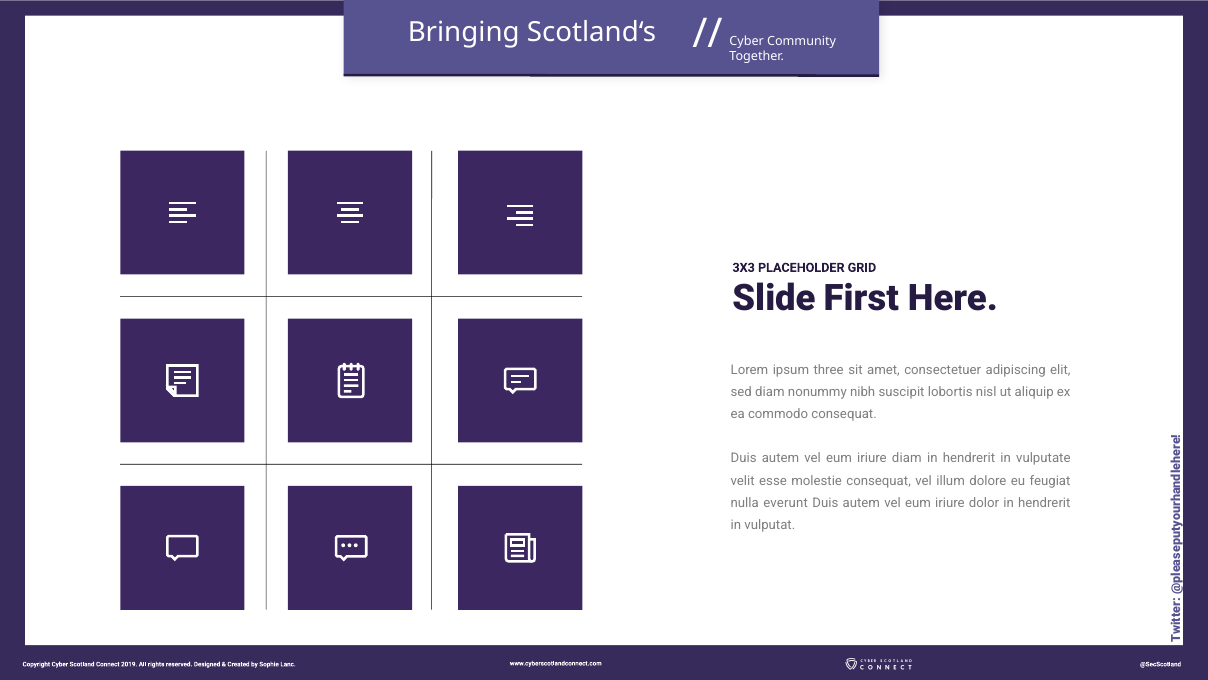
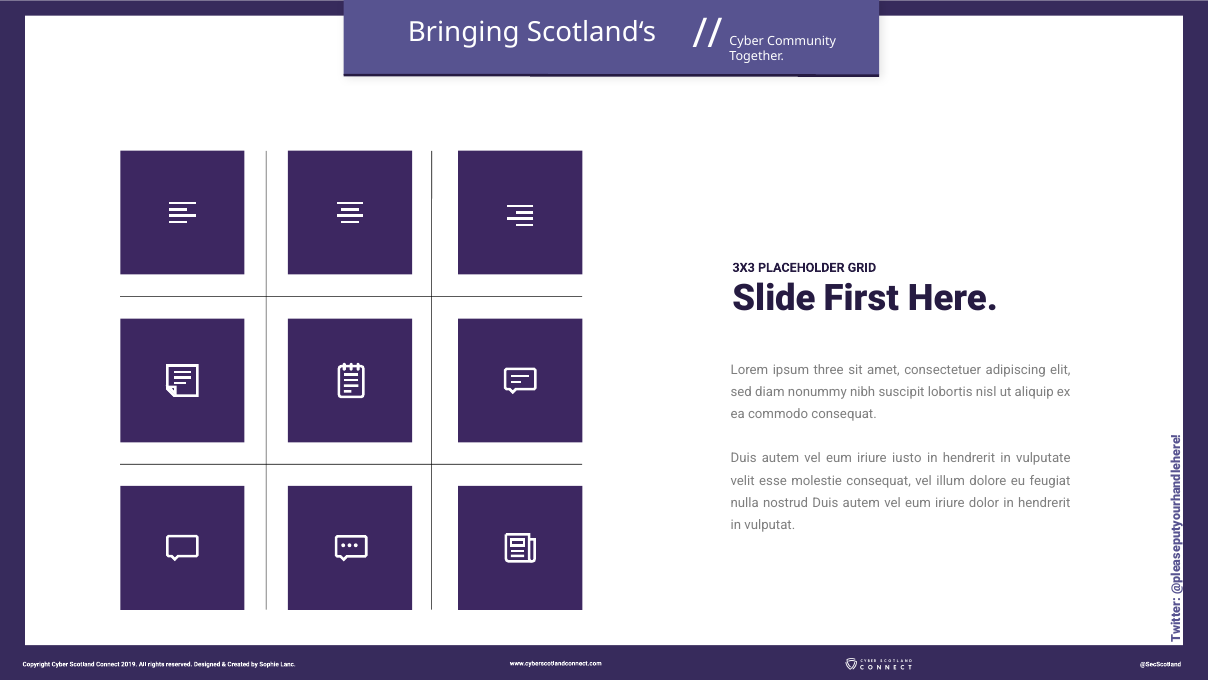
iriure diam: diam -> iusto
everunt: everunt -> nostrud
